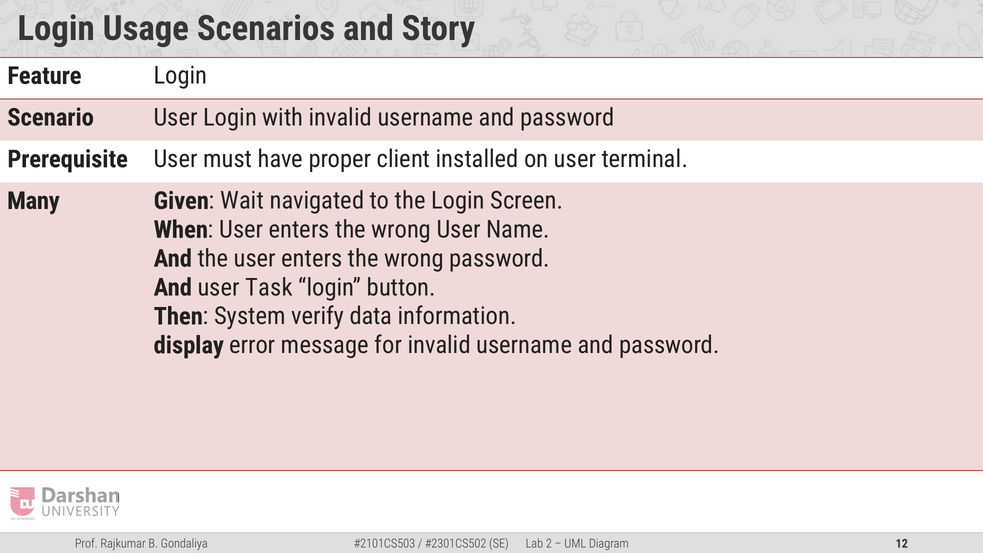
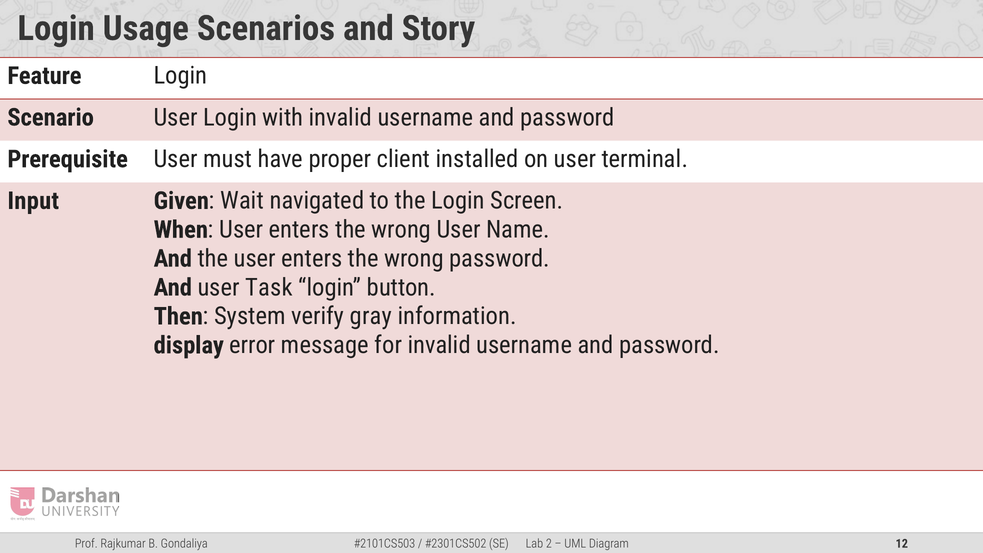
Many: Many -> Input
data: data -> gray
